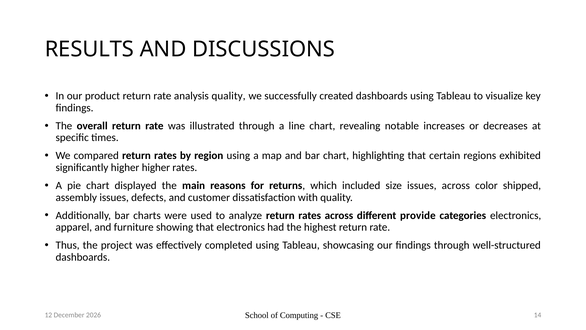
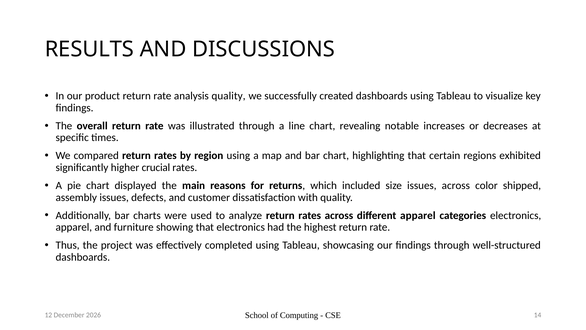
higher higher: higher -> crucial
different provide: provide -> apparel
